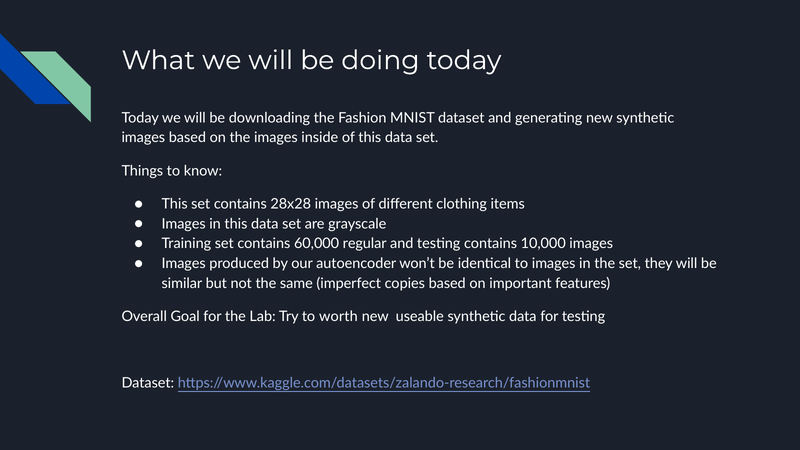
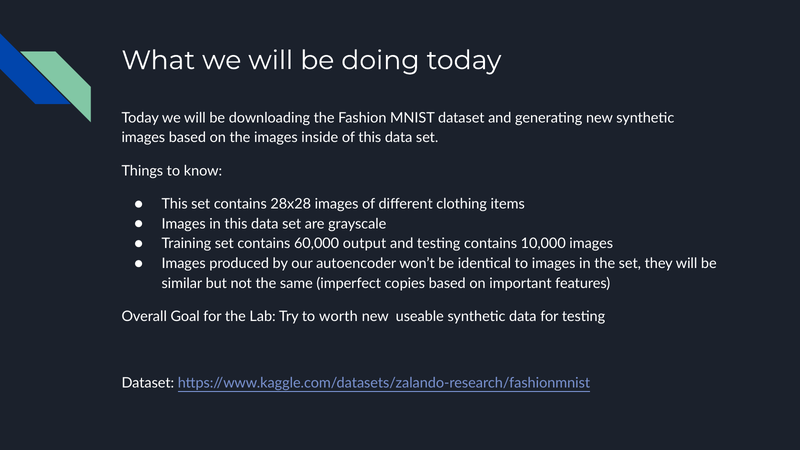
regular: regular -> output
